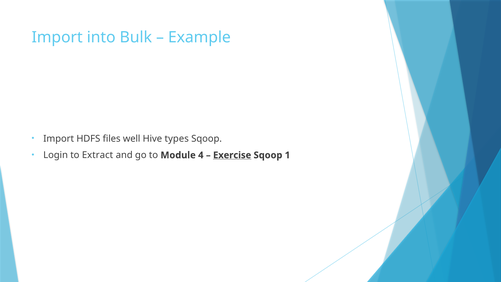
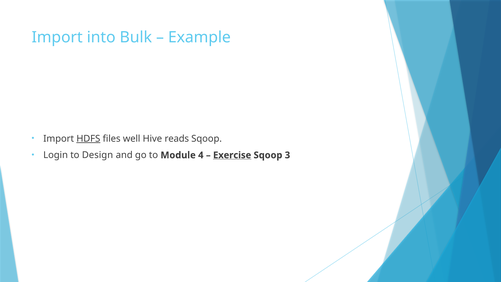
HDFS underline: none -> present
types: types -> reads
Extract: Extract -> Design
1: 1 -> 3
